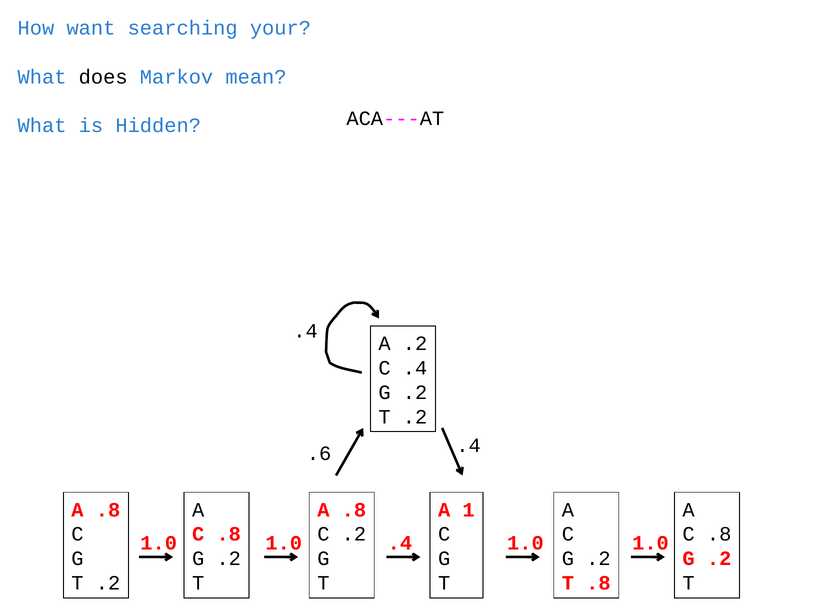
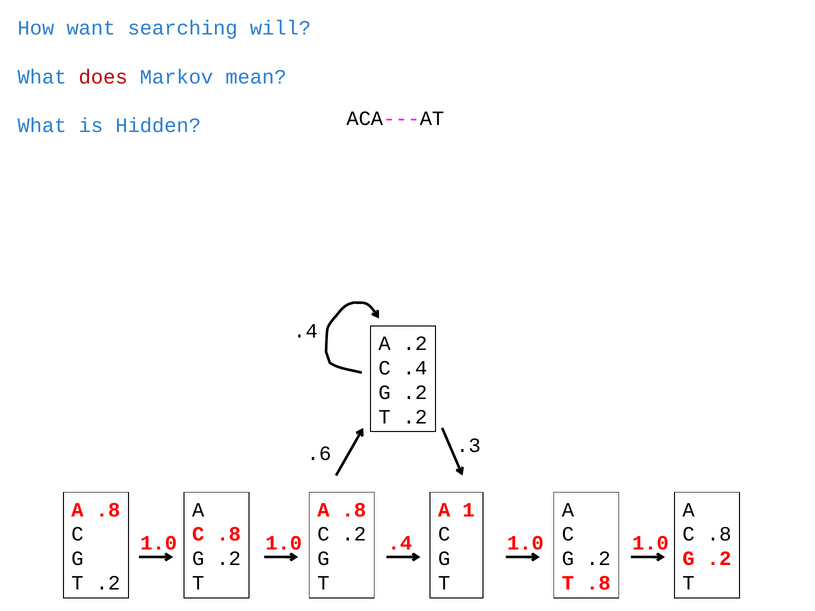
your: your -> will
does colour: black -> red
.6 .4: .4 -> .3
